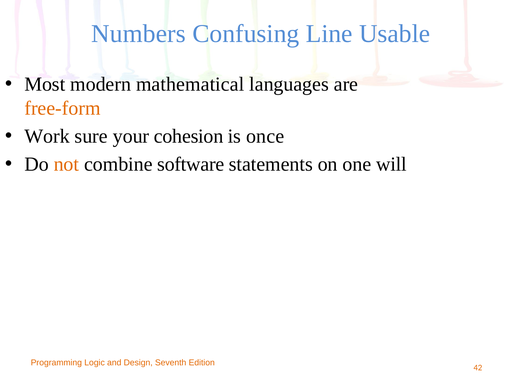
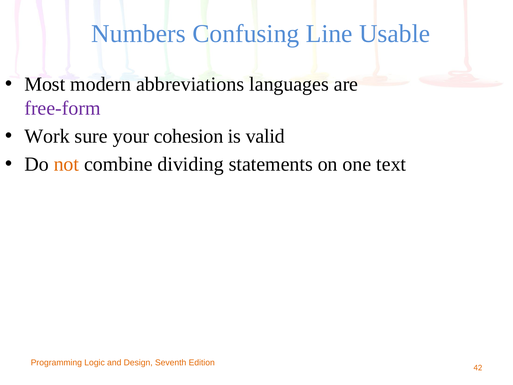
mathematical: mathematical -> abbreviations
free-form colour: orange -> purple
once: once -> valid
software: software -> dividing
will: will -> text
